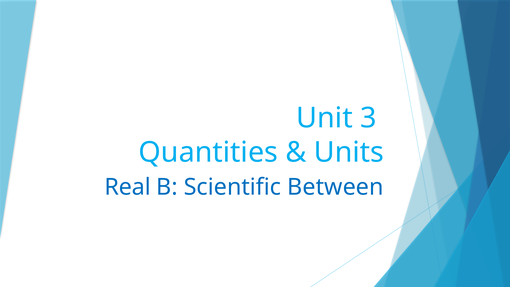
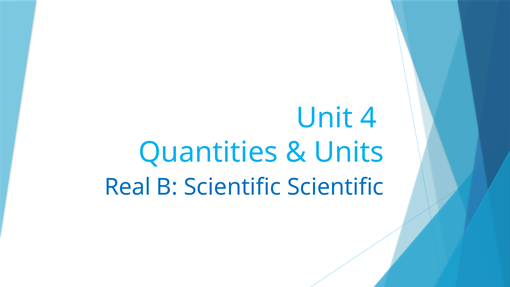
3: 3 -> 4
Scientific Between: Between -> Scientific
